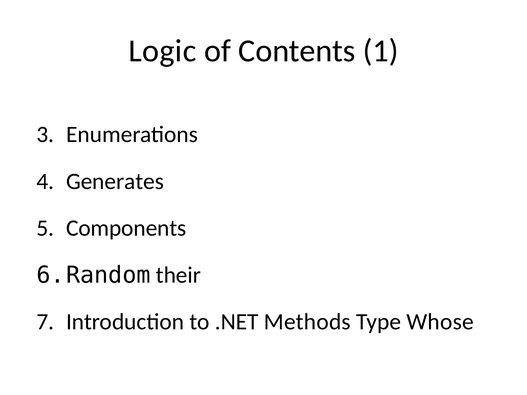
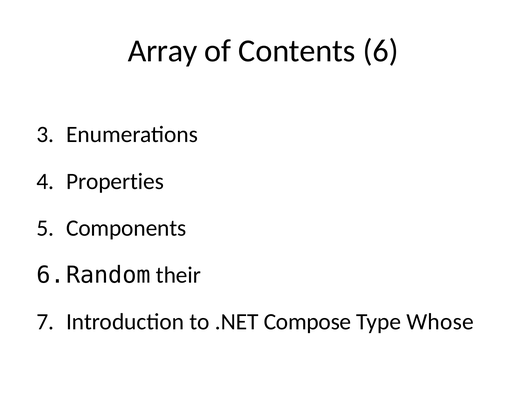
Logic: Logic -> Array
1: 1 -> 6
Generates: Generates -> Properties
Methods: Methods -> Compose
